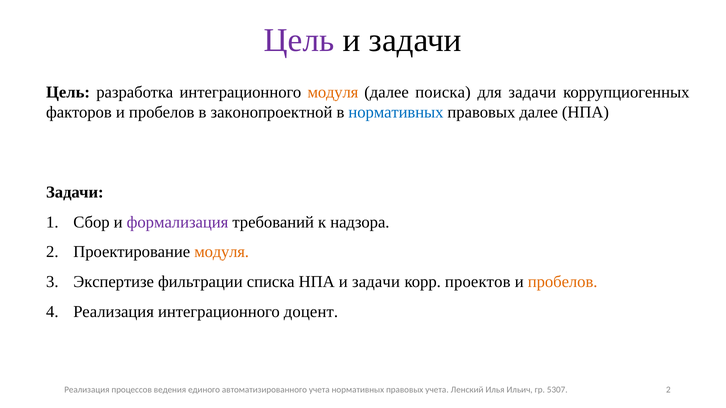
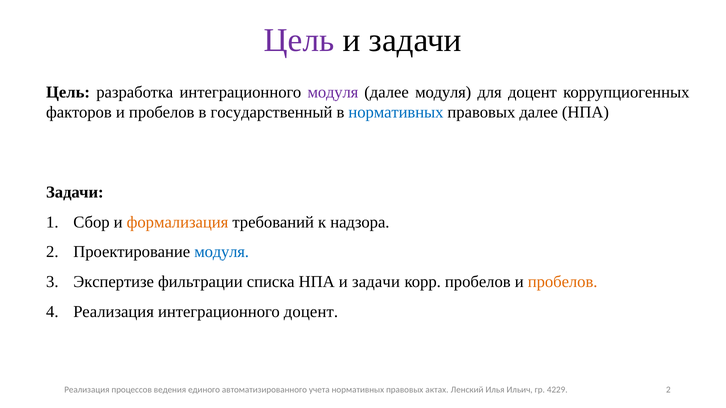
модуля at (333, 93) colour: orange -> purple
далее поиска: поиска -> модуля
для задачи: задачи -> доцент
законопроектной: законопроектной -> государственный
формализация colour: purple -> orange
модуля at (222, 252) colour: orange -> blue
корр проектов: проектов -> пробелов
правовых учета: учета -> актах
5307: 5307 -> 4229
